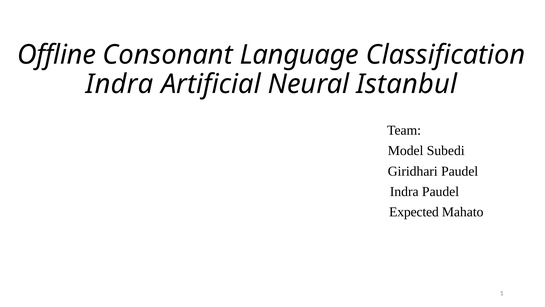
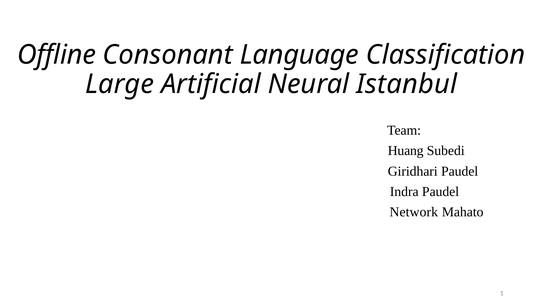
Indra at (119, 84): Indra -> Large
Model: Model -> Huang
Expected: Expected -> Network
